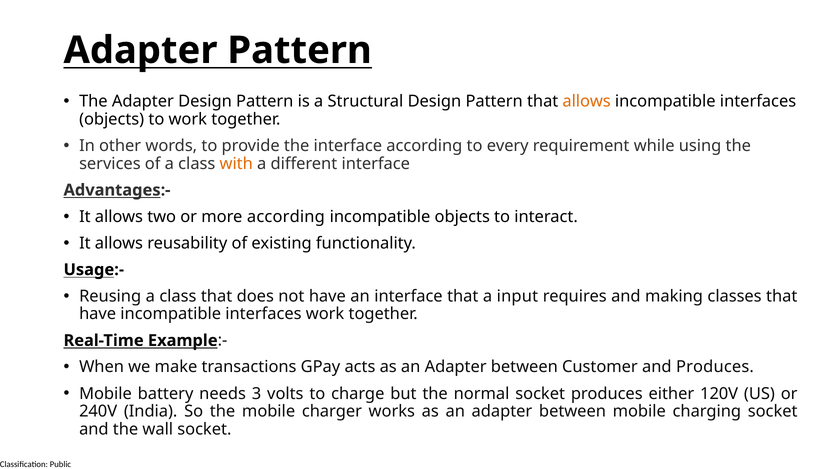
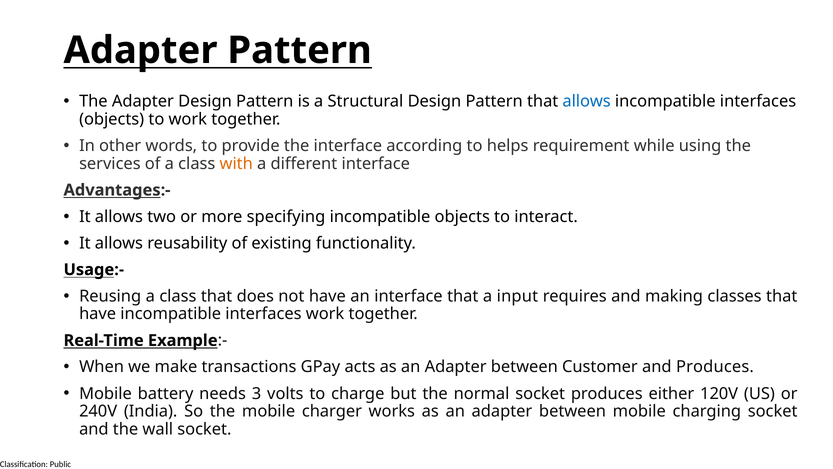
allows at (587, 101) colour: orange -> blue
every: every -> helps
more according: according -> specifying
